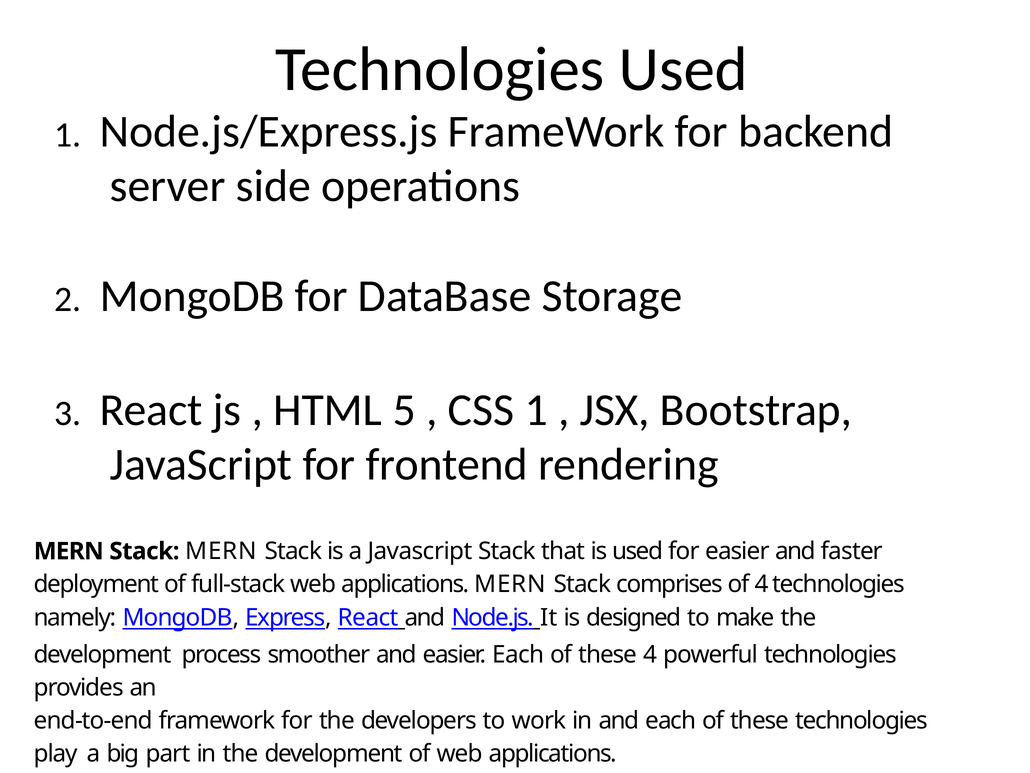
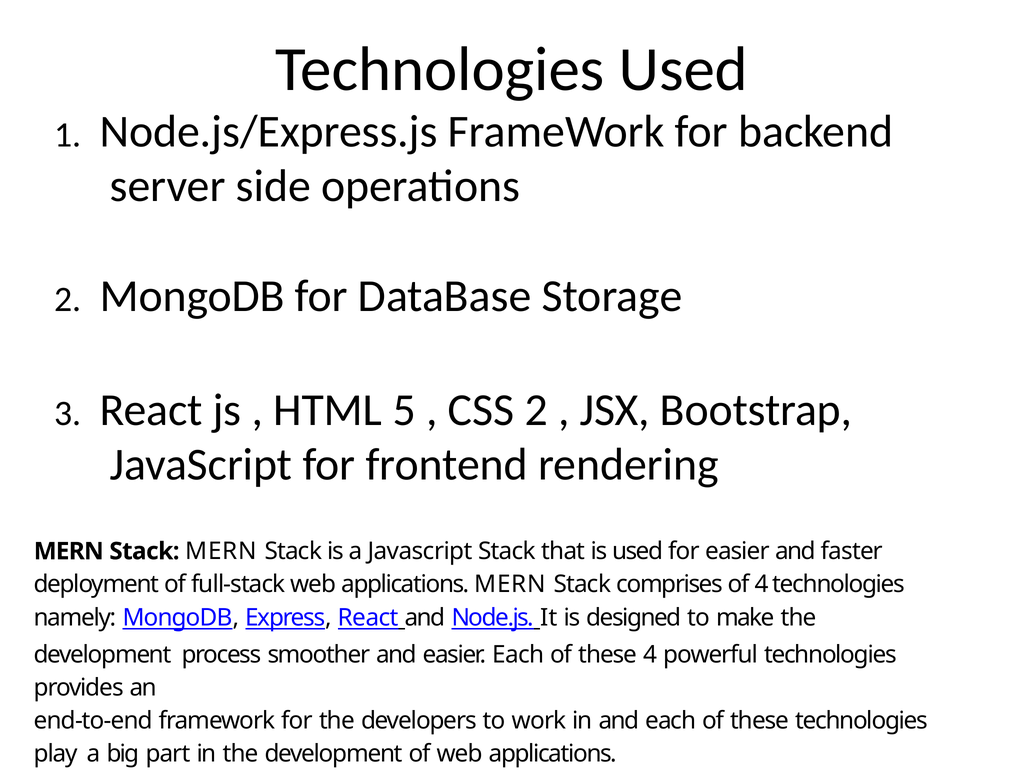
CSS 1: 1 -> 2
